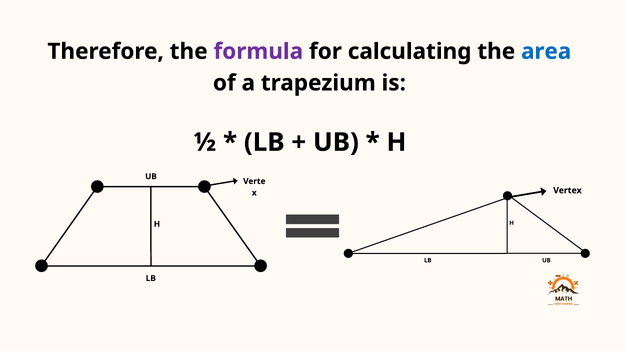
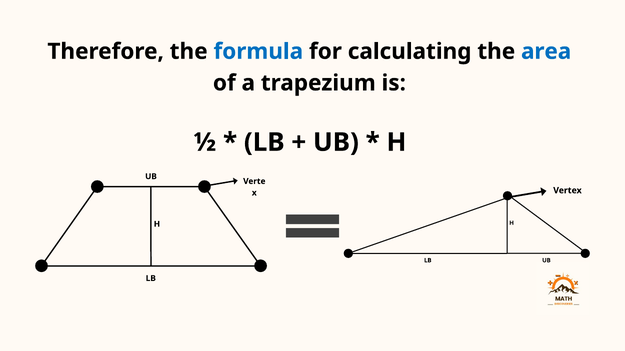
formula colour: purple -> blue
